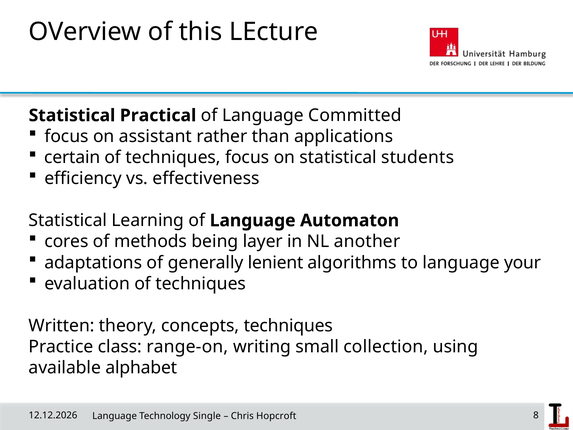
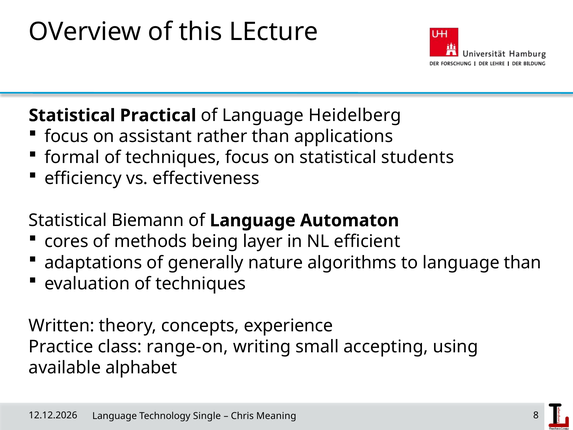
Committed: Committed -> Heidelberg
certain: certain -> formal
Learning: Learning -> Biemann
another: another -> efficient
lenient: lenient -> nature
language your: your -> than
concepts techniques: techniques -> experience
collection: collection -> accepting
Hopcroft: Hopcroft -> Meaning
